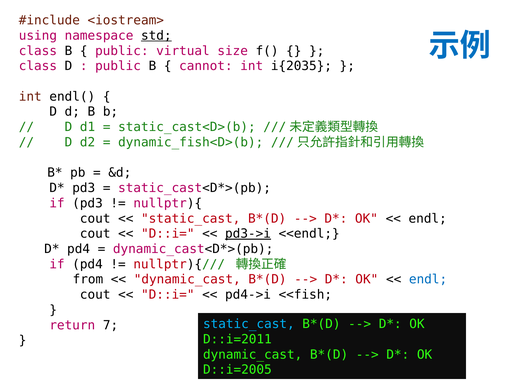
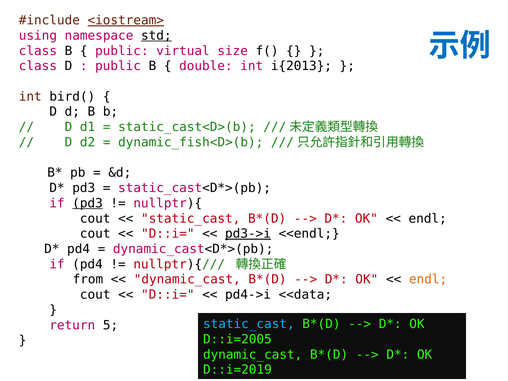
<iostream> underline: none -> present
cannot: cannot -> double
i{2035: i{2035 -> i{2013
endl(: endl( -> bird(
pd3 at (88, 203) underline: none -> present
endl at (428, 279) colour: blue -> orange
<<fish: <<fish -> <<data
7: 7 -> 5
D::i=2011: D::i=2011 -> D::i=2005
D::i=2005: D::i=2005 -> D::i=2019
